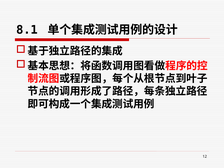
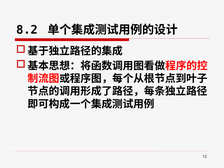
8.1: 8.1 -> 8.2
